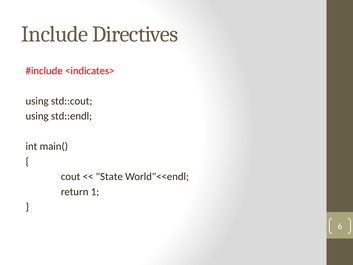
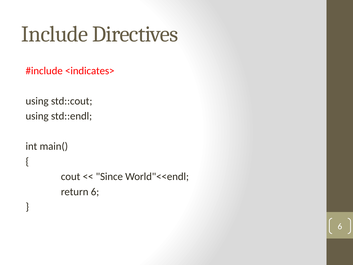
State: State -> Since
return 1: 1 -> 6
